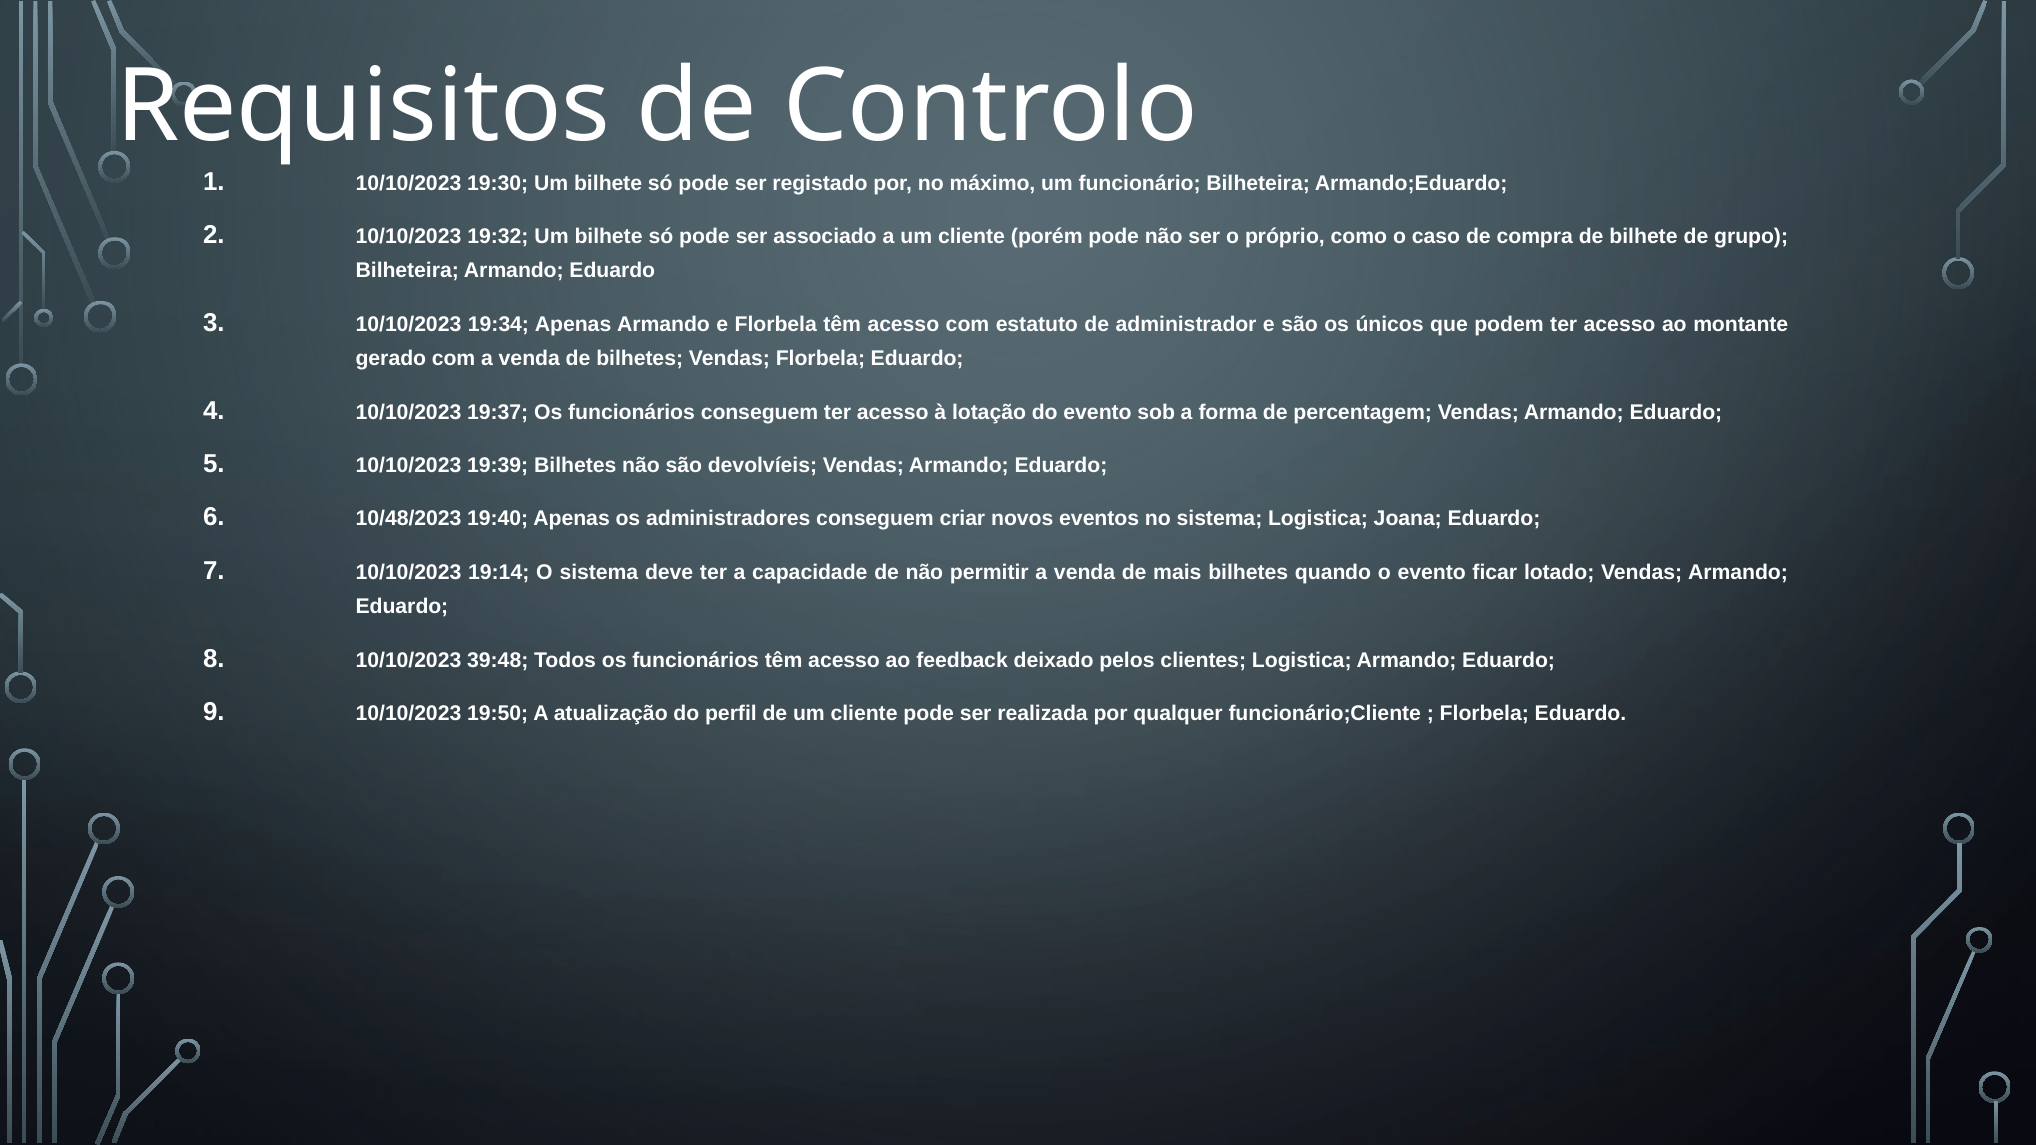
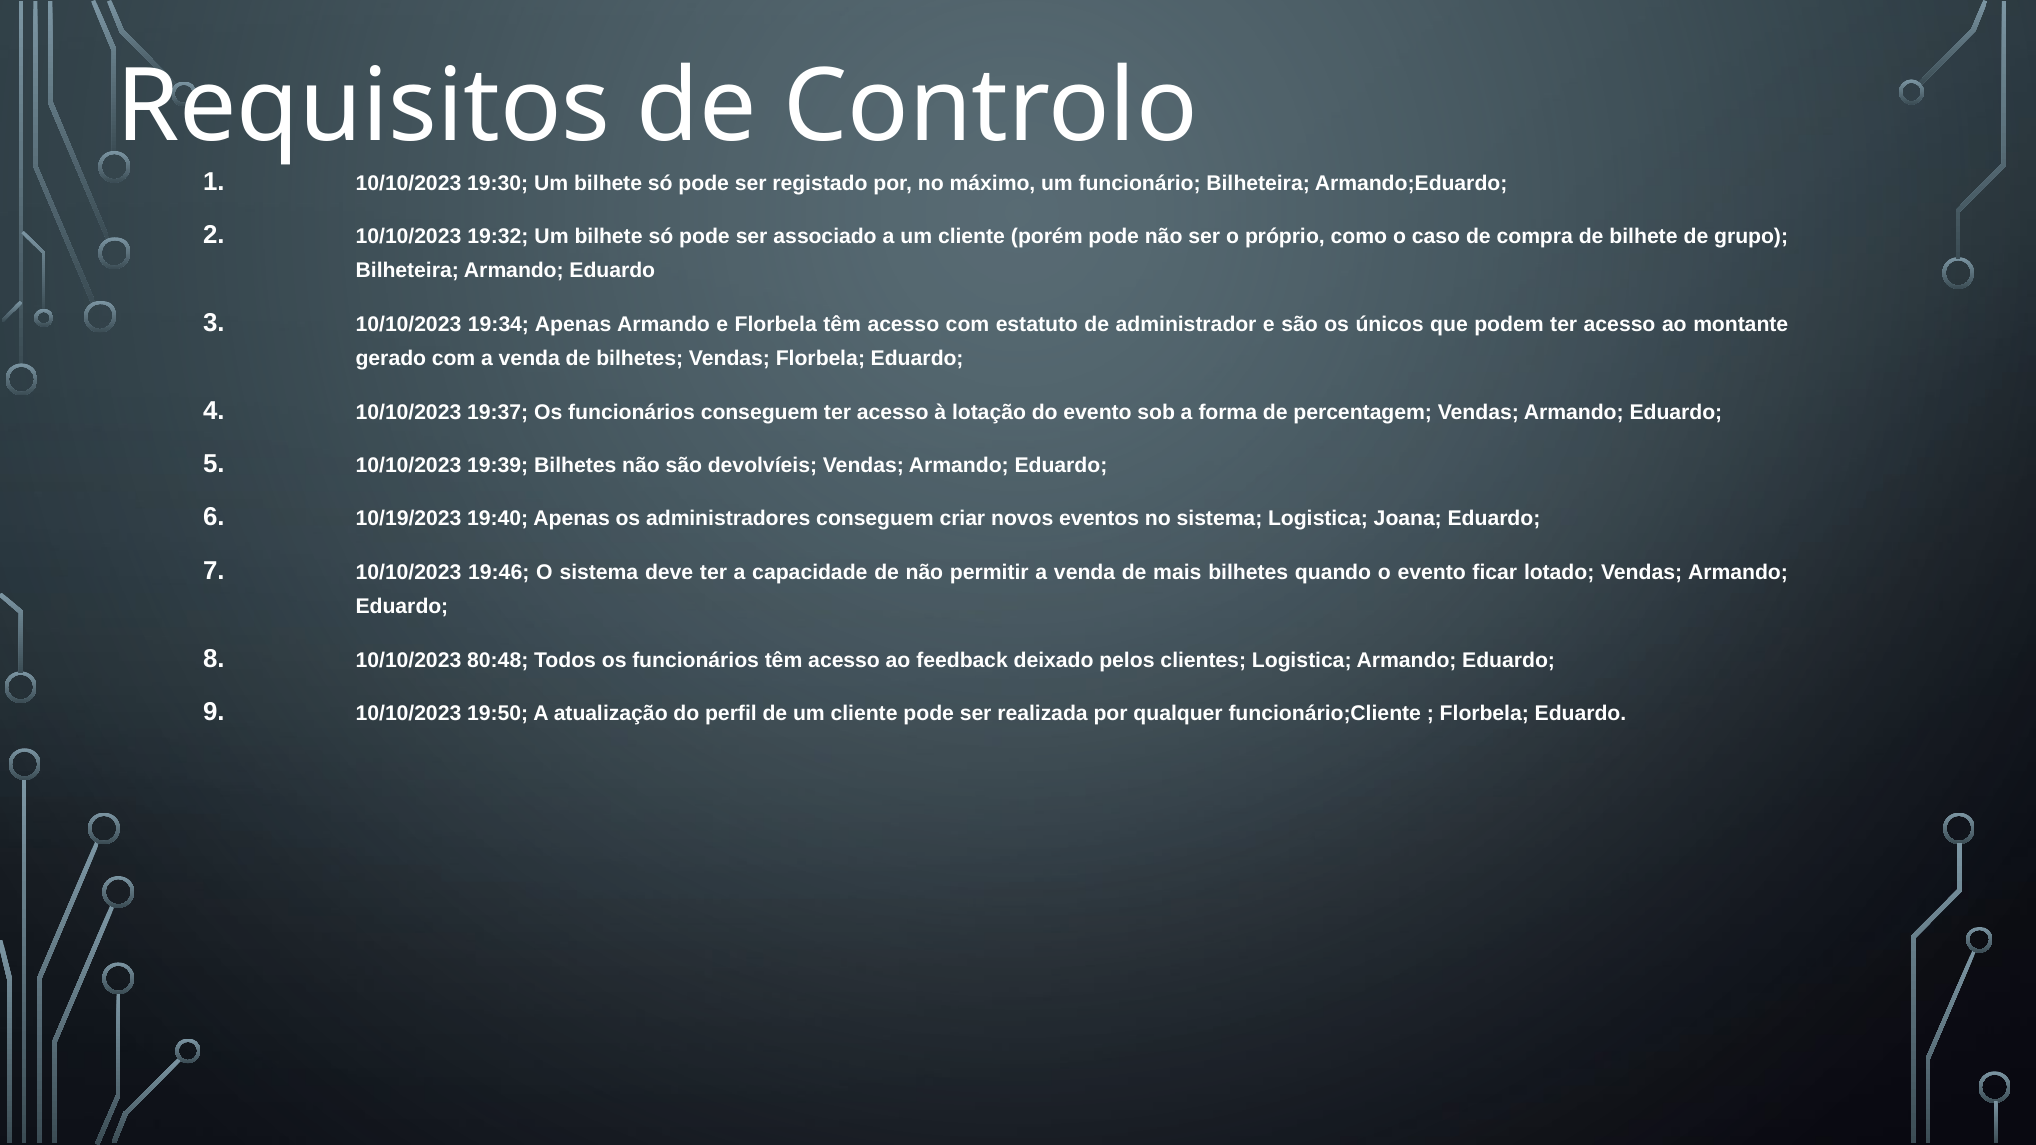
10/48/2023: 10/48/2023 -> 10/19/2023
19:14: 19:14 -> 19:46
39:48: 39:48 -> 80:48
